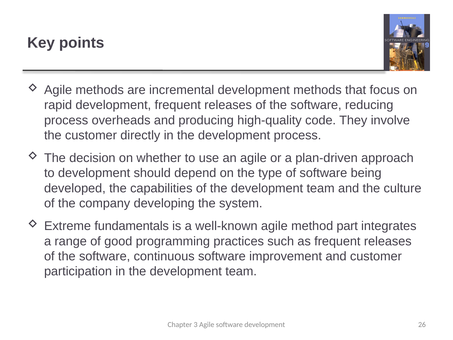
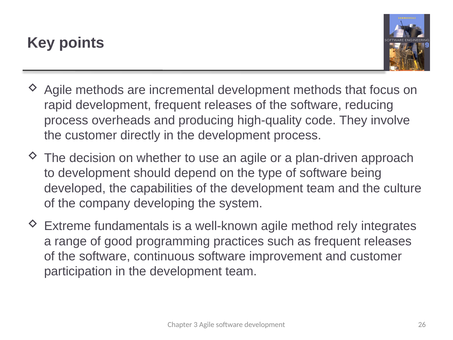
part: part -> rely
